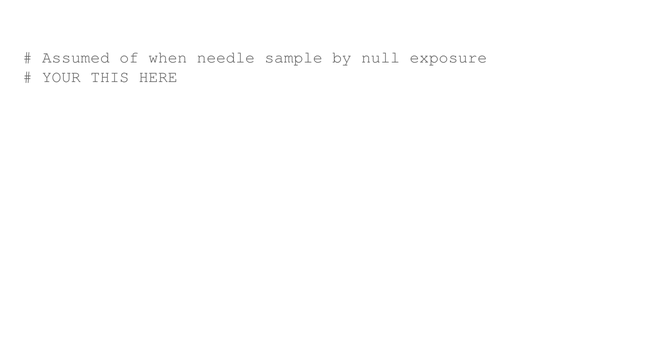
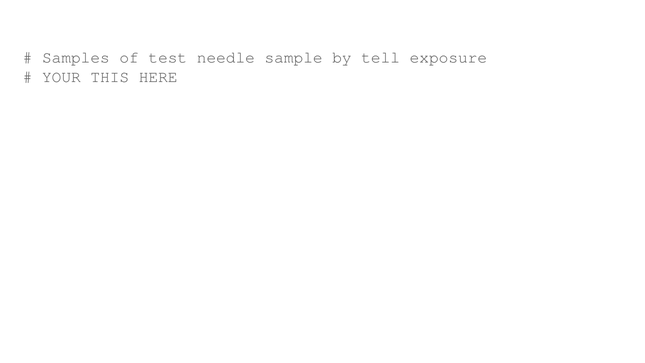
Assumed: Assumed -> Samples
when: when -> test
null: null -> tell
